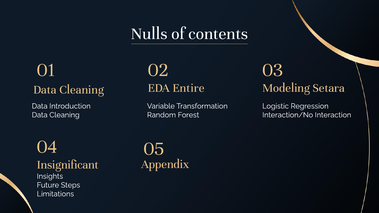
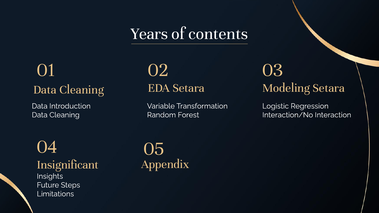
Nulls: Nulls -> Years
EDA Entire: Entire -> Setara
